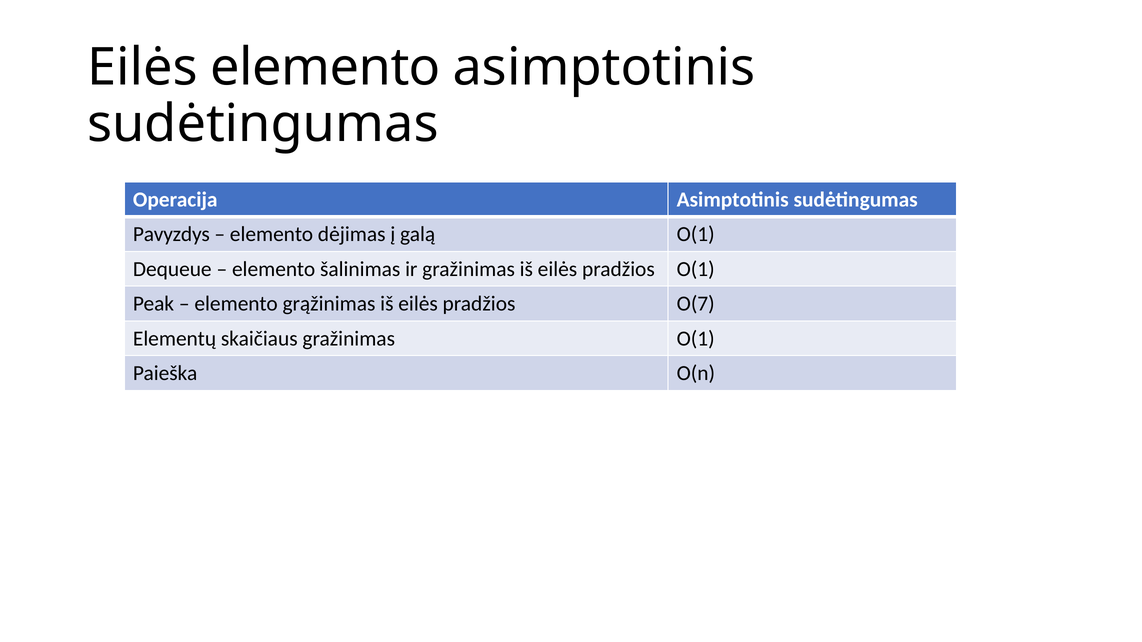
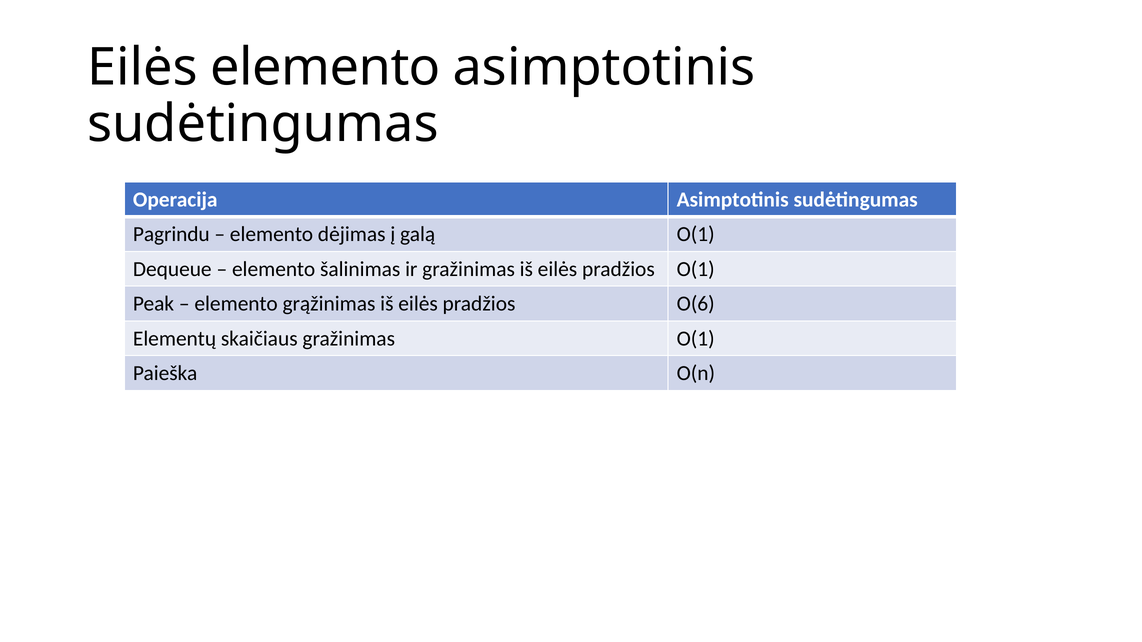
Pavyzdys: Pavyzdys -> Pagrindu
O(7: O(7 -> O(6
